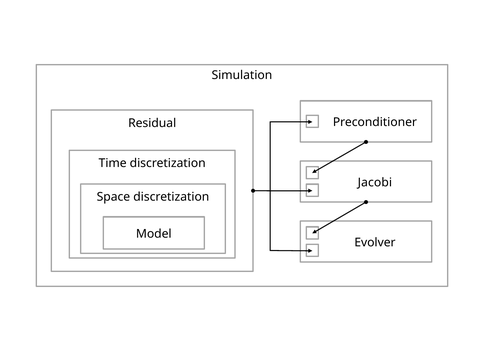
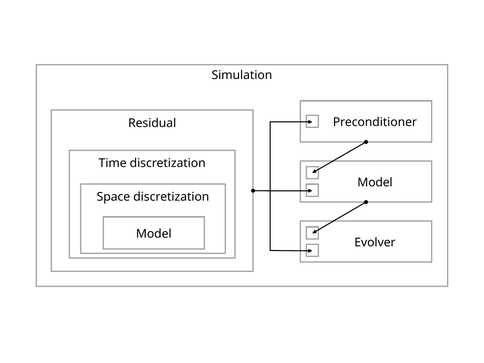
Jacobi at (375, 182): Jacobi -> Model
